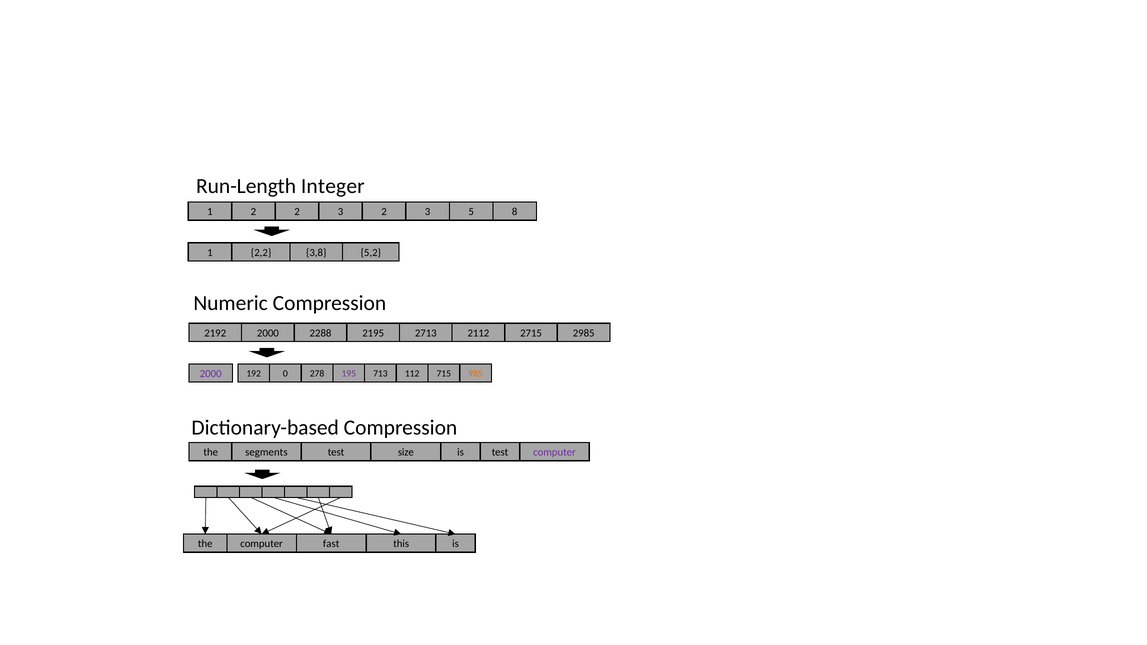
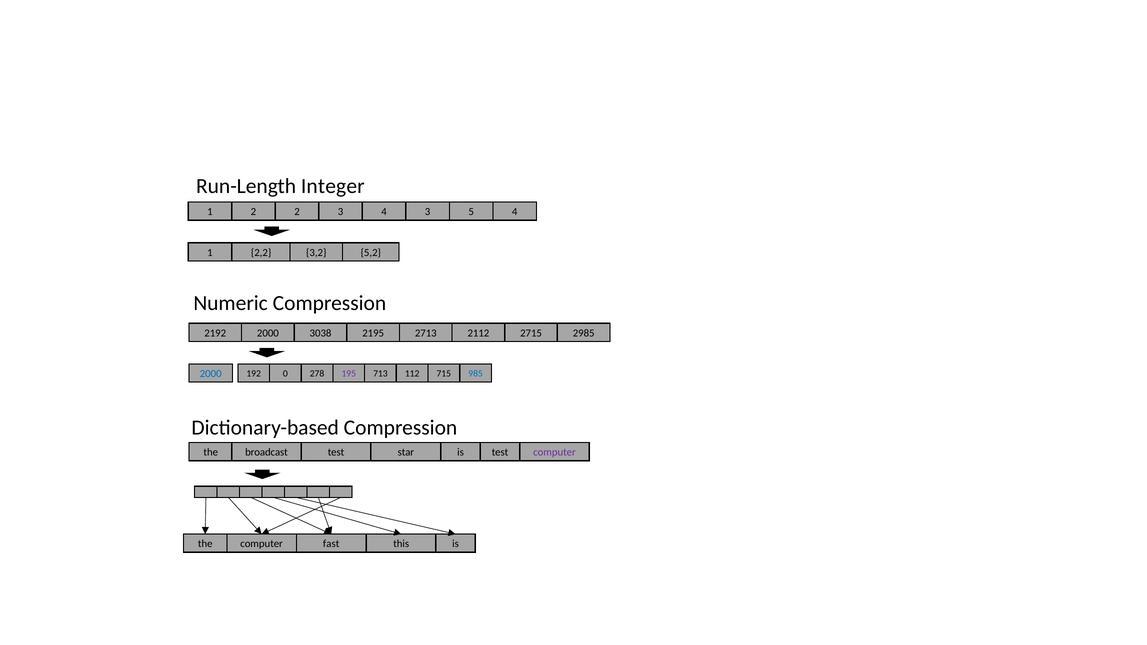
3 2: 2 -> 4
5 8: 8 -> 4
3,8: 3,8 -> 3,2
2288: 2288 -> 3038
2000 at (211, 374) colour: purple -> blue
985 colour: orange -> blue
segments: segments -> broadcast
size: size -> star
